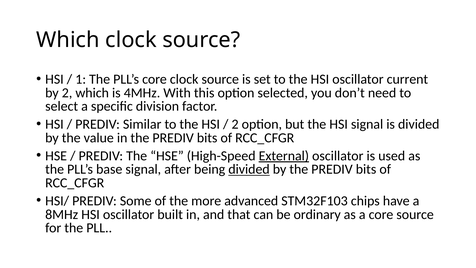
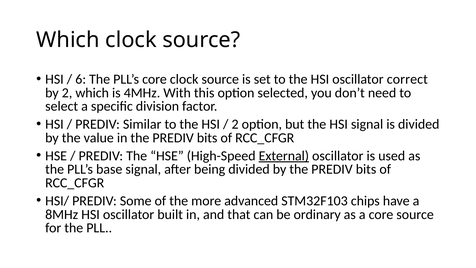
1: 1 -> 6
current: current -> correct
divided at (249, 169) underline: present -> none
